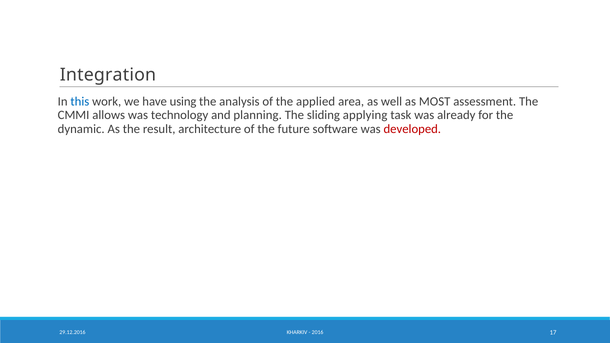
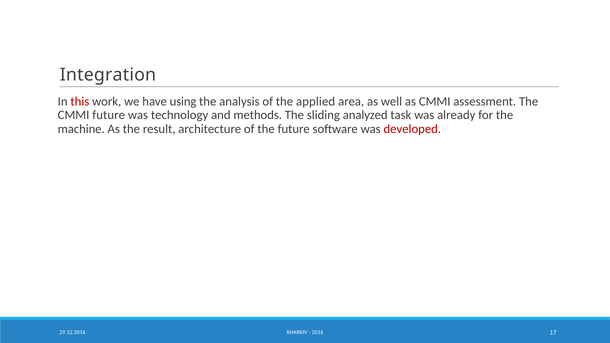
this colour: blue -> red
as MOST: MOST -> CMMI
CMMI allows: allows -> future
planning: planning -> methods
applying: applying -> analyzed
dynamic: dynamic -> machine
